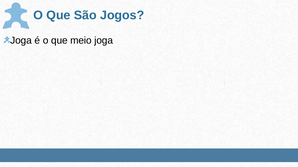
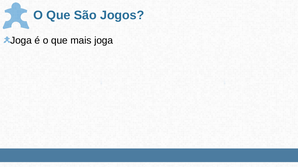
meio: meio -> mais
